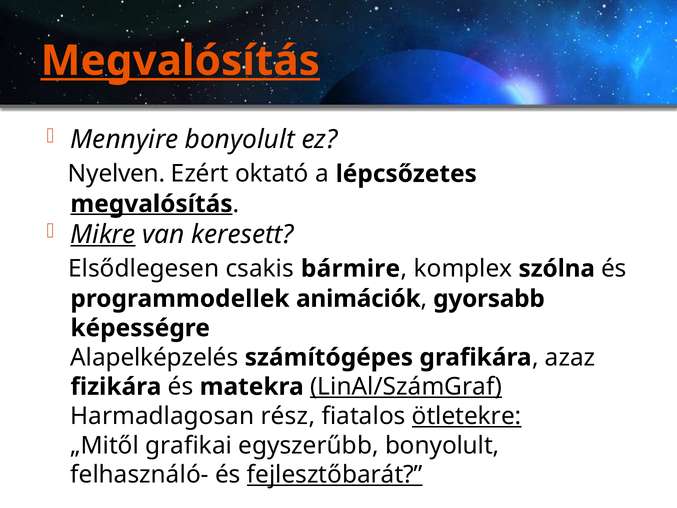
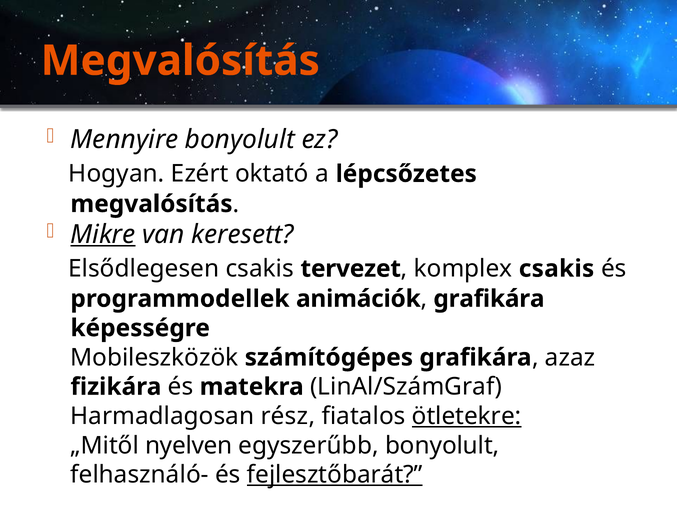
Megvalósítás at (180, 61) underline: present -> none
Nyelven: Nyelven -> Hogyan
megvalósítás at (151, 204) underline: present -> none
bármire: bármire -> tervezet
komplex szólna: szólna -> csakis
gyorsabb at (489, 299): gyorsabb -> grafikára
Alapelképzelés: Alapelképzelés -> Mobileszközök
LinAl/SzámGraf underline: present -> none
grafikai: grafikai -> nyelven
